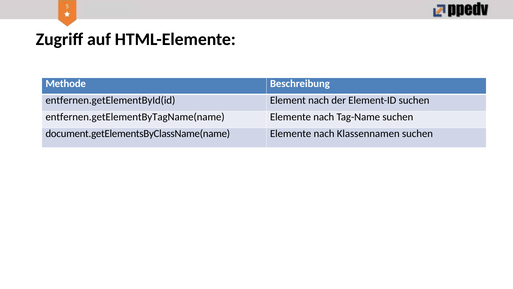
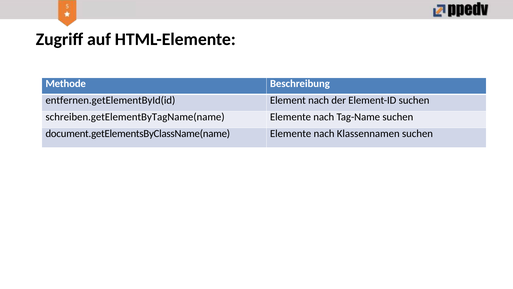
entfernen.getElementByTagName(name: entfernen.getElementByTagName(name -> schreiben.getElementByTagName(name
